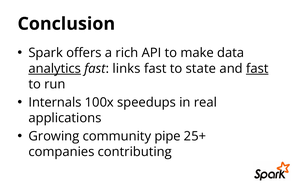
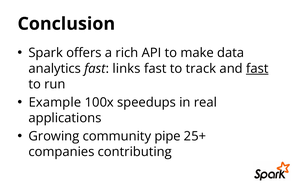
analytics underline: present -> none
state: state -> track
Internals: Internals -> Example
